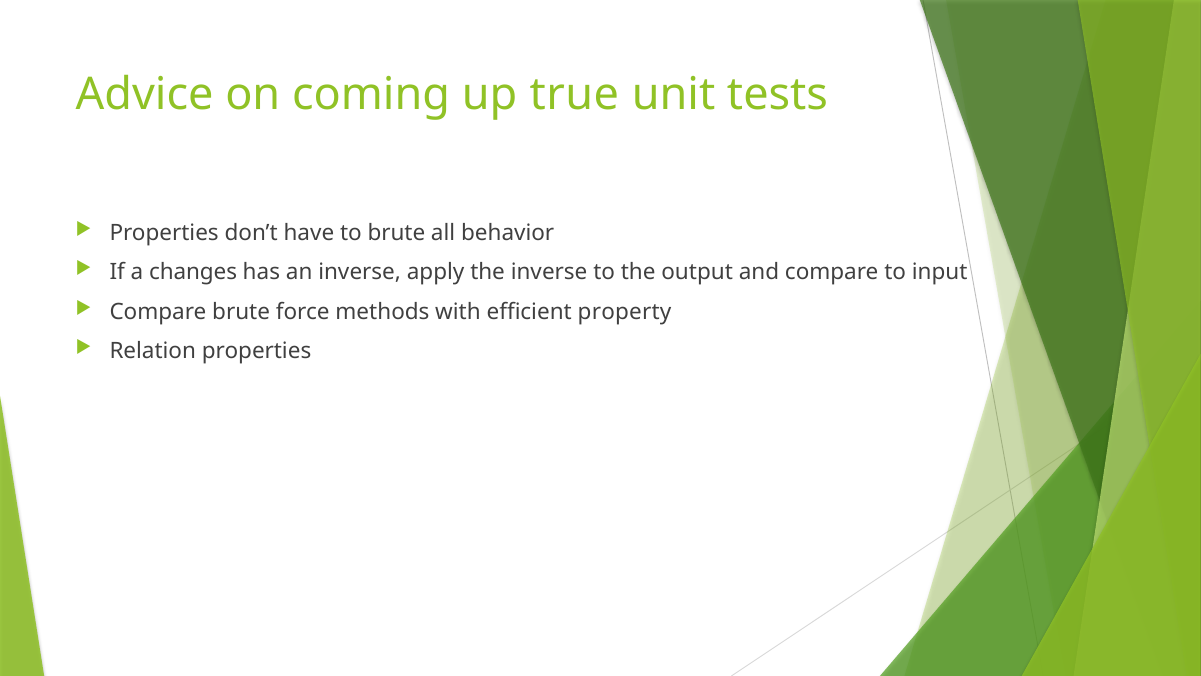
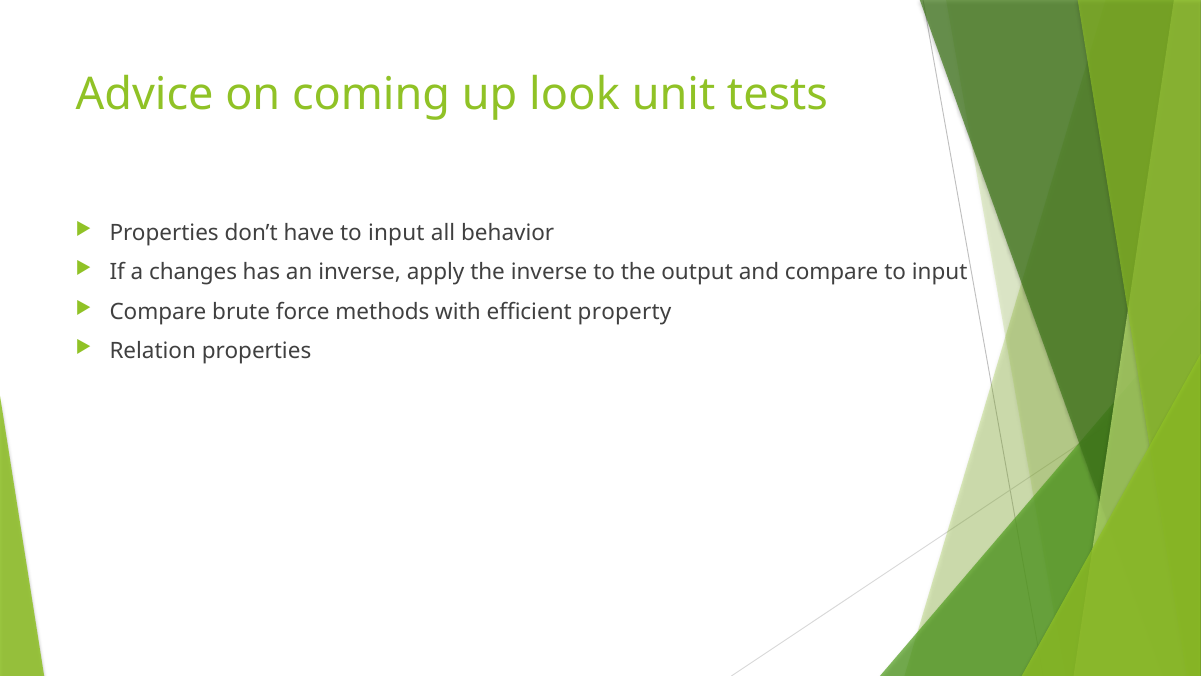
true: true -> look
have to brute: brute -> input
